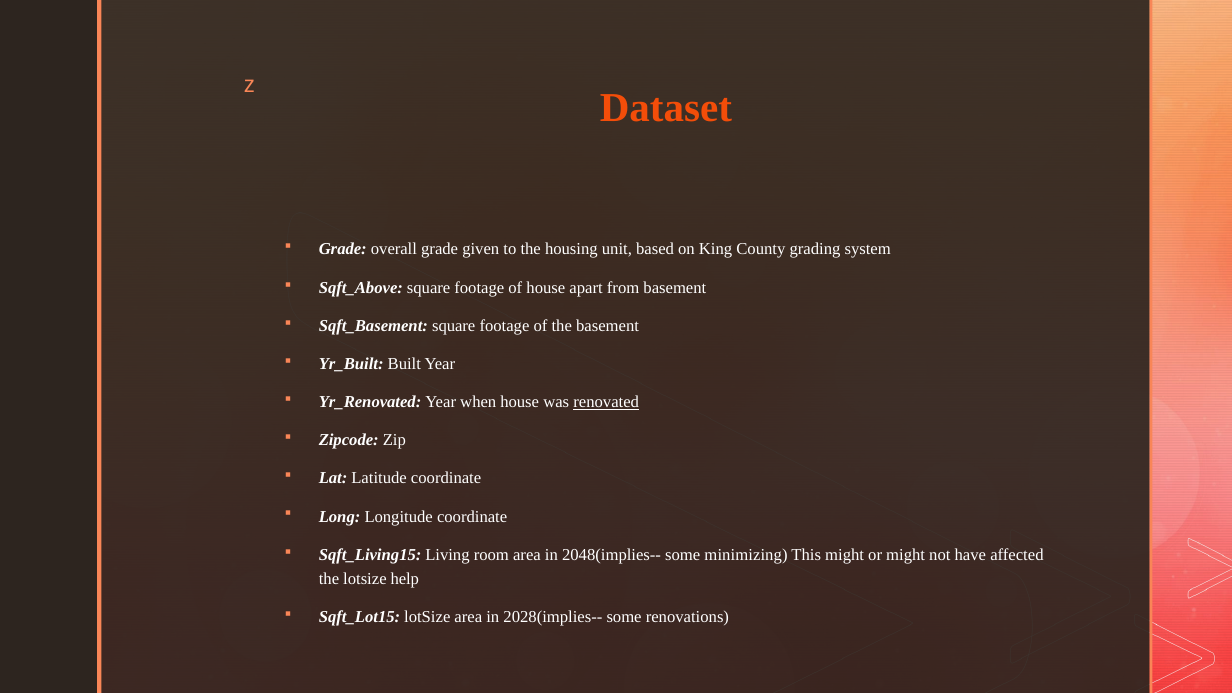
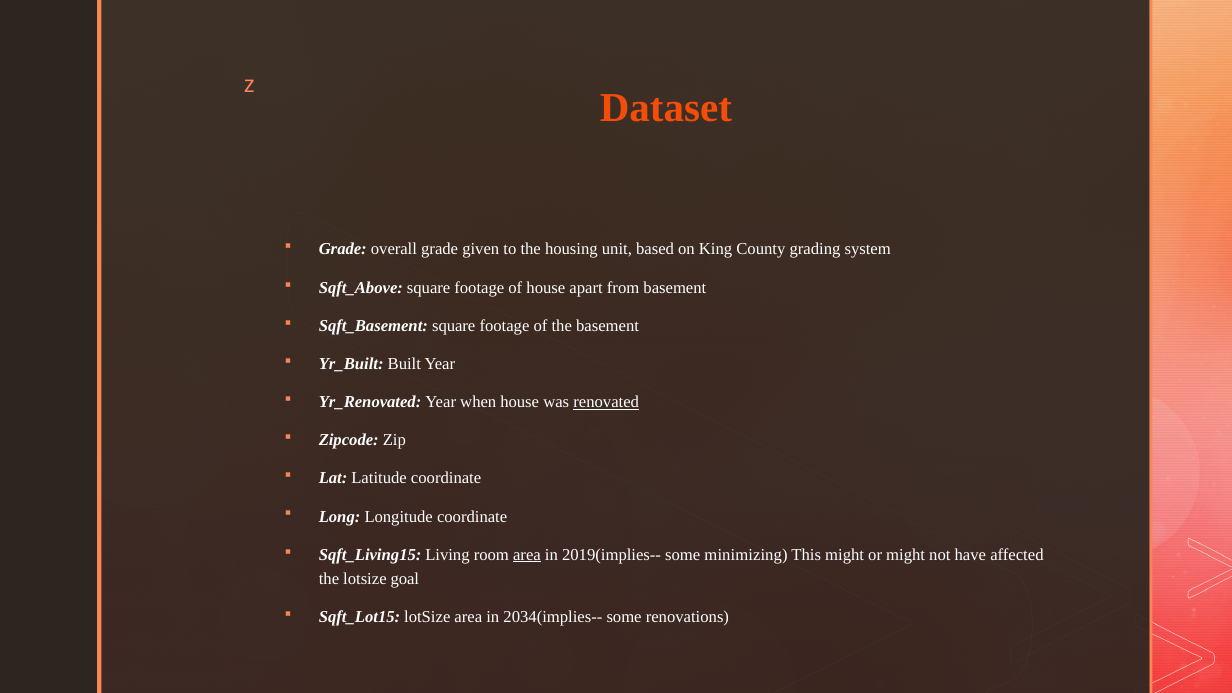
area at (527, 555) underline: none -> present
2048(implies--: 2048(implies-- -> 2019(implies--
help: help -> goal
2028(implies--: 2028(implies-- -> 2034(implies--
